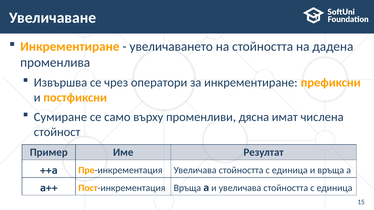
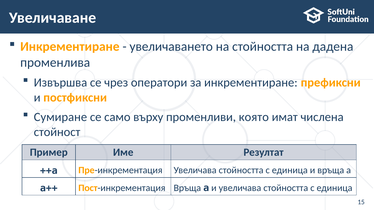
дясна: дясна -> която
